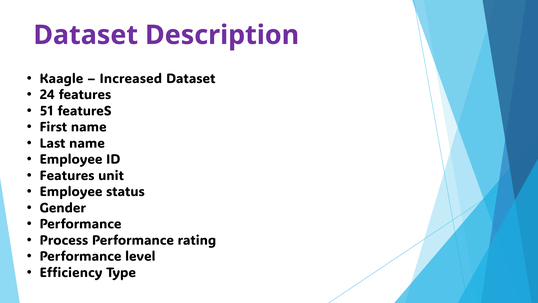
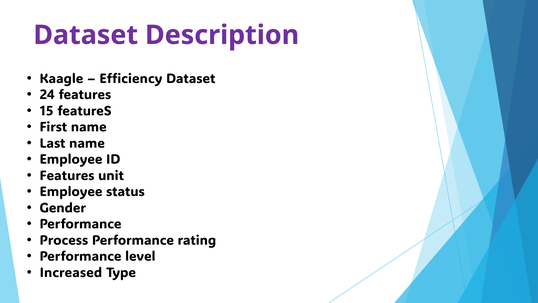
Increased: Increased -> Efficiency
51: 51 -> 15
Efficiency: Efficiency -> Increased
